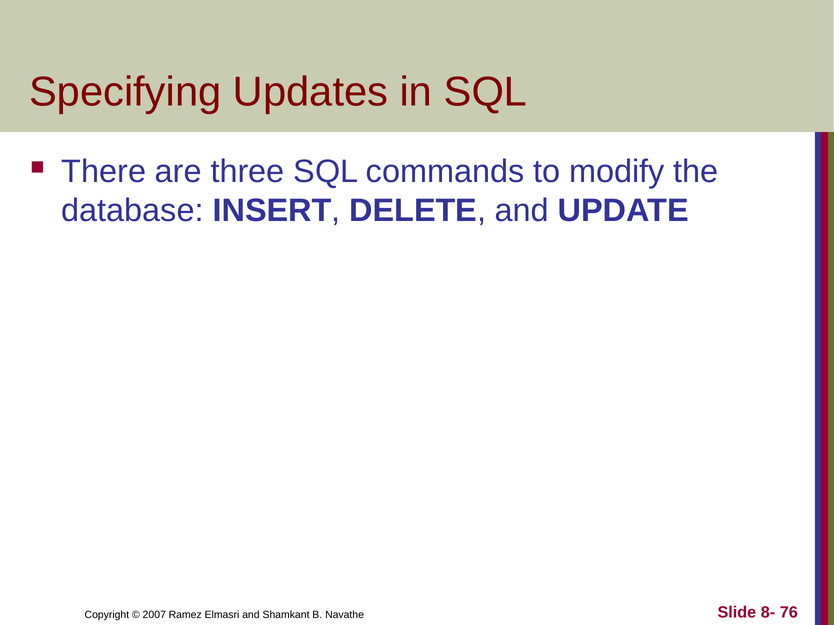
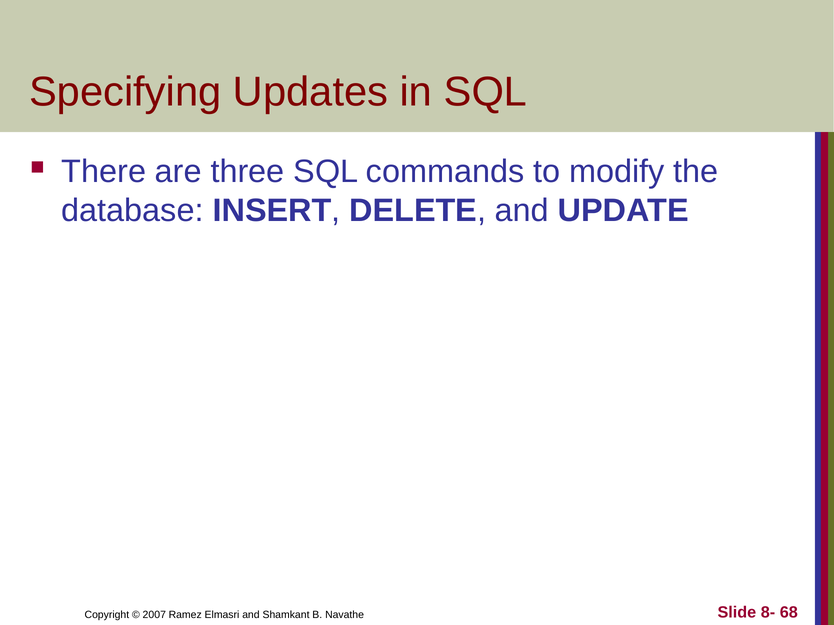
76: 76 -> 68
